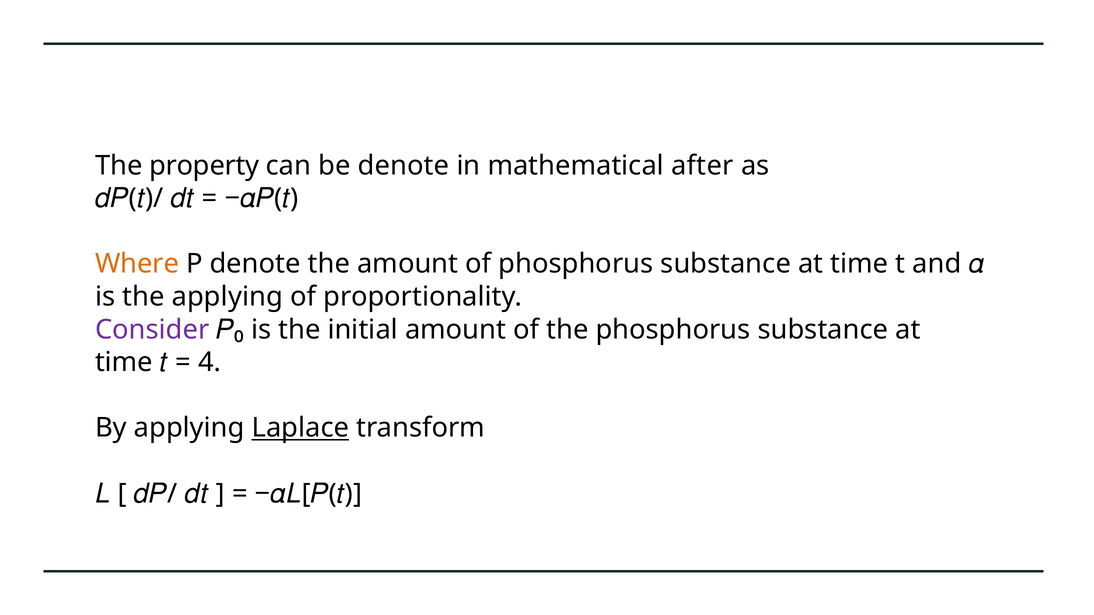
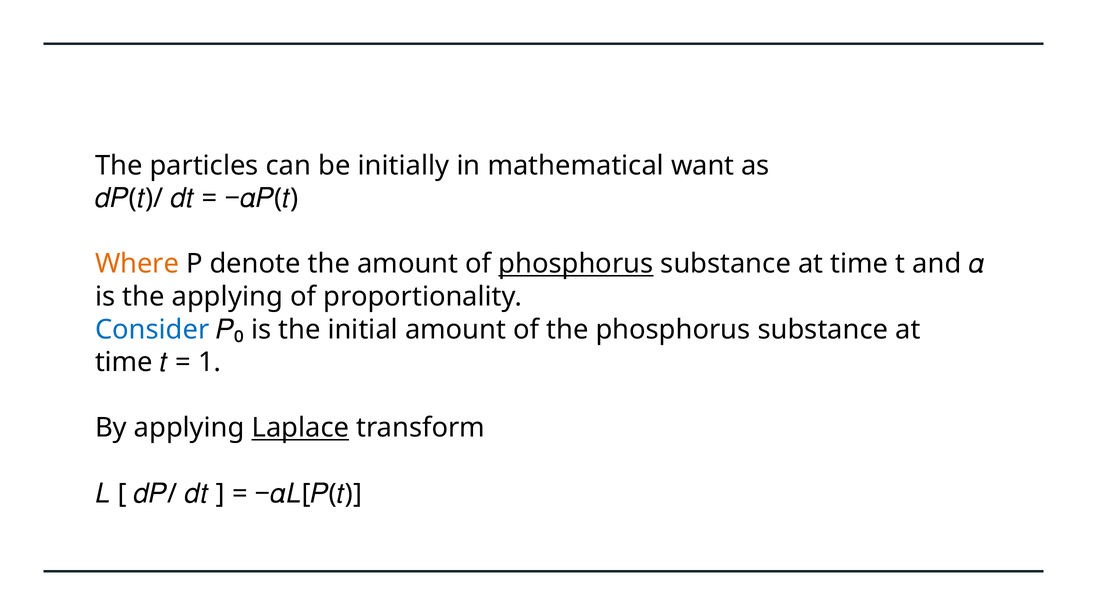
property: property -> particles
be denote: denote -> initially
after: after -> want
phosphorus at (576, 264) underline: none -> present
Consider colour: purple -> blue
4: 4 -> 1
